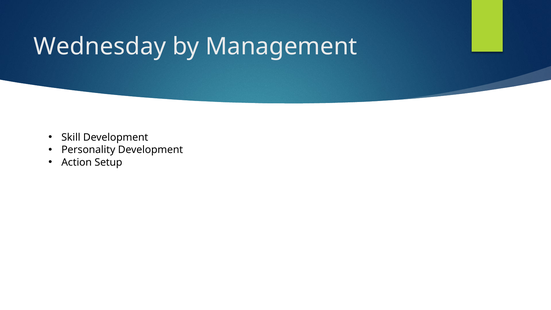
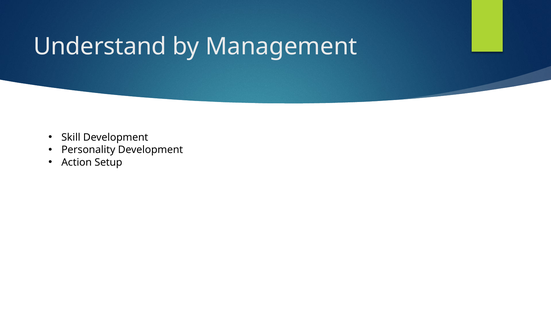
Wednesday: Wednesday -> Understand
